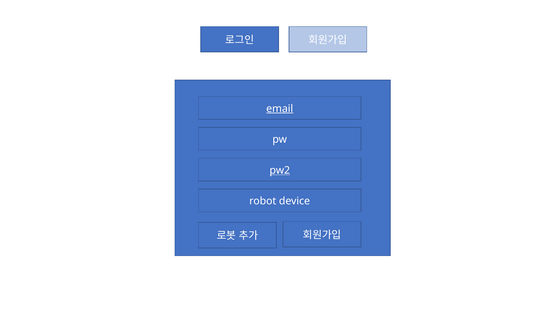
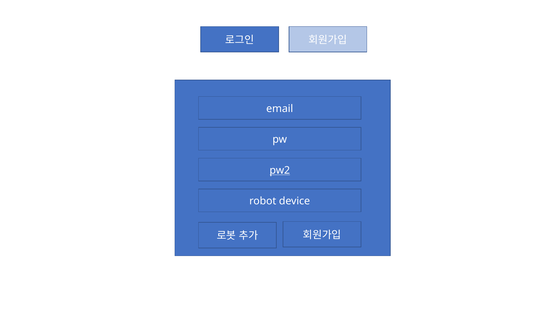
email underline: present -> none
